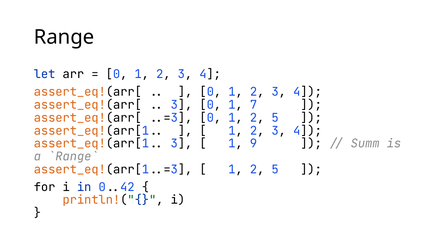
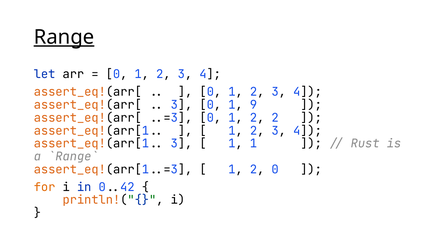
Range underline: none -> present
7: 7 -> 9
0 1 2 5: 5 -> 2
1 9: 9 -> 1
Summ: Summ -> Rust
5 at (275, 170): 5 -> 0
for colour: black -> orange
